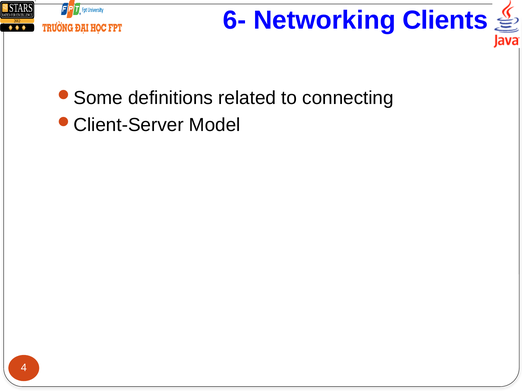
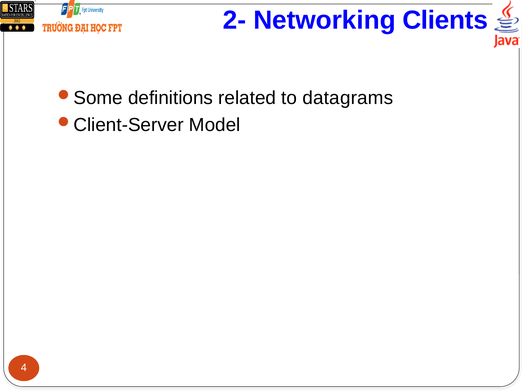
6-: 6- -> 2-
connecting: connecting -> datagrams
